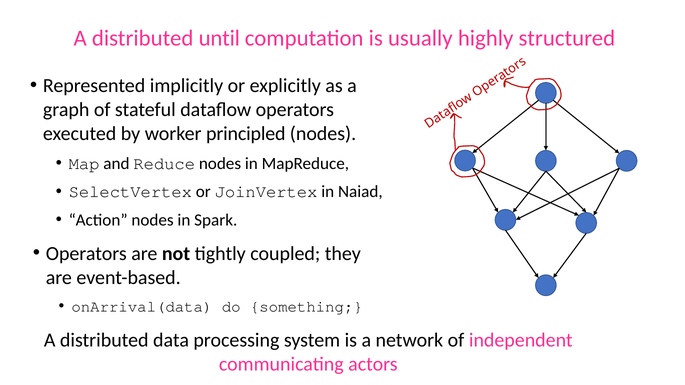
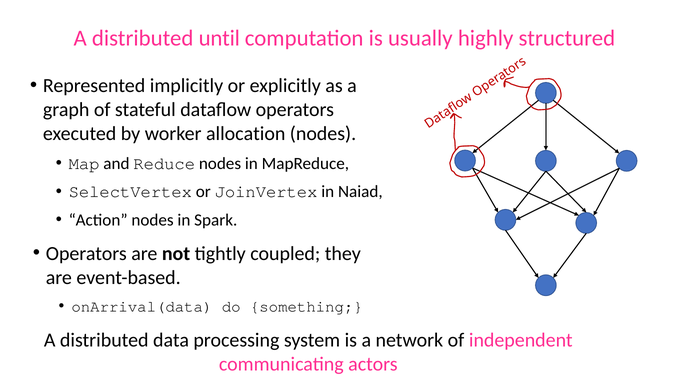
principled: principled -> allocation
